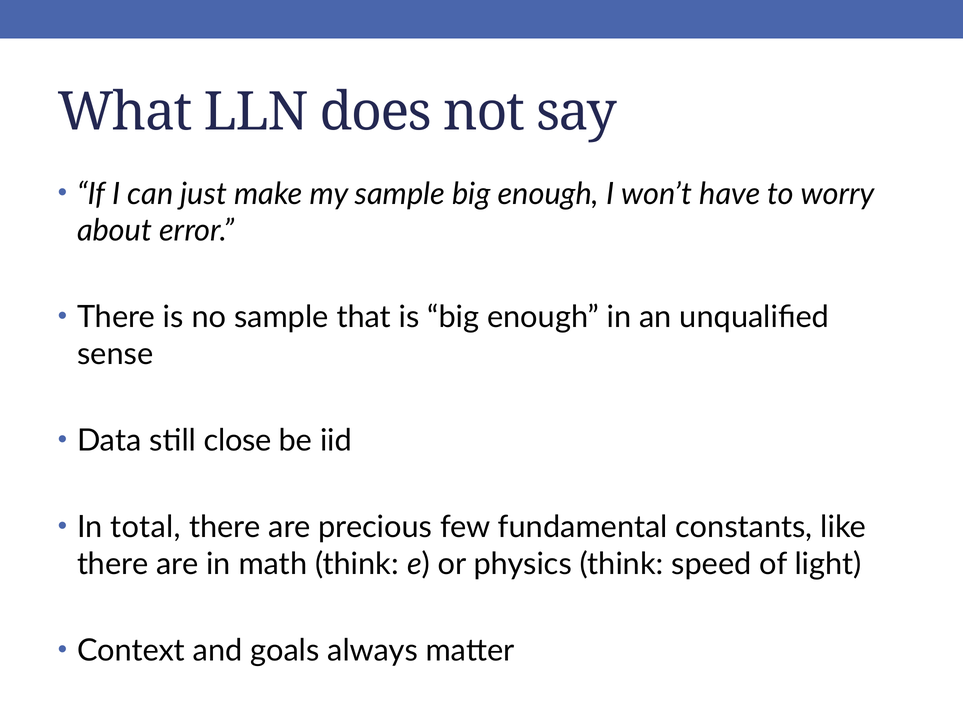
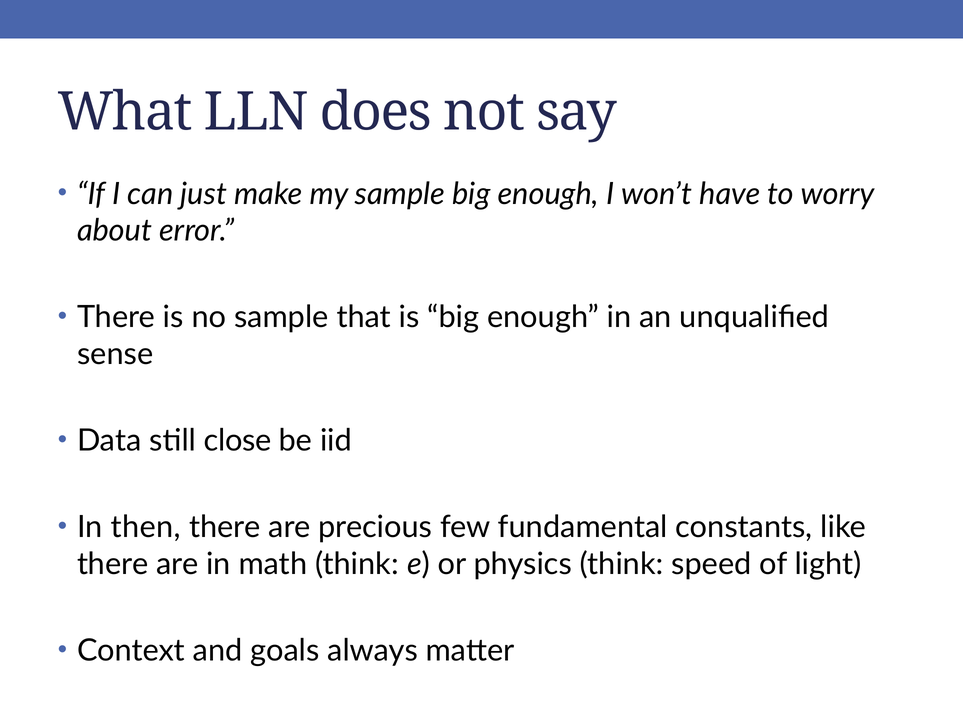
total: total -> then
